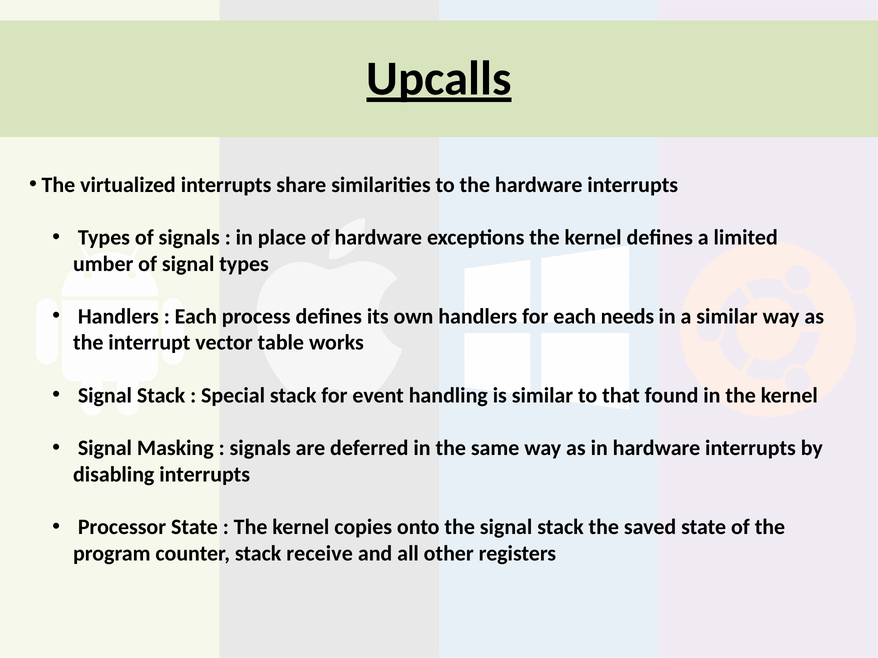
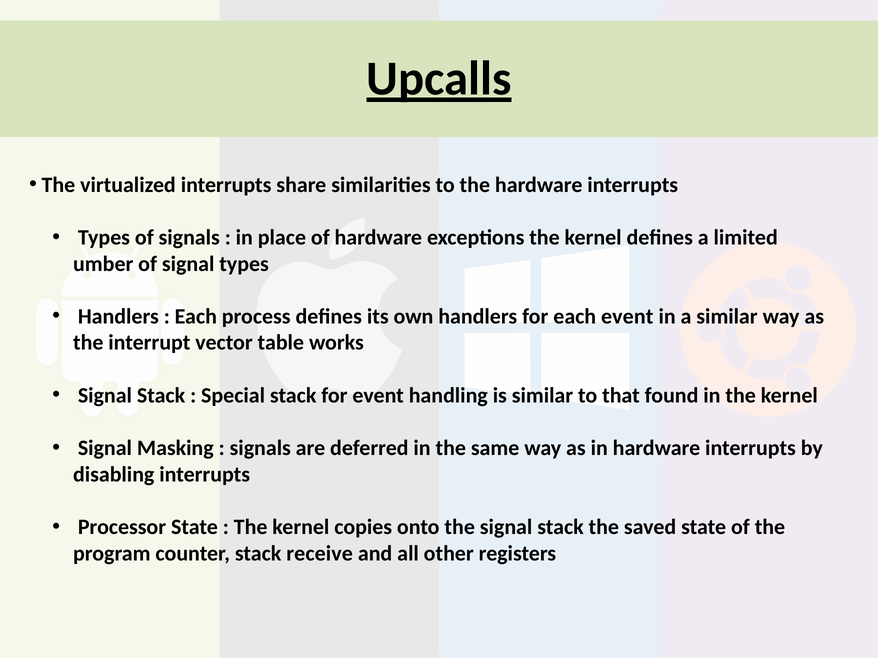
each needs: needs -> event
